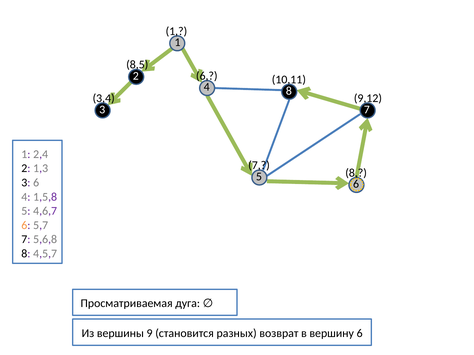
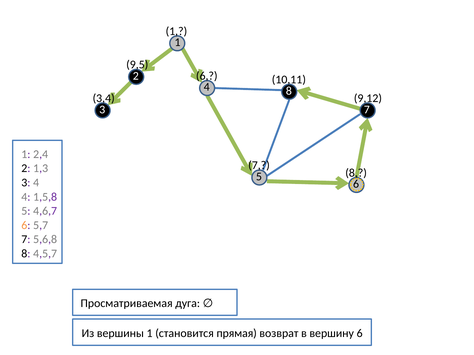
8,5: 8,5 -> 9,5
3 6: 6 -> 4
вершины 9: 9 -> 1
разных: разных -> прямая
